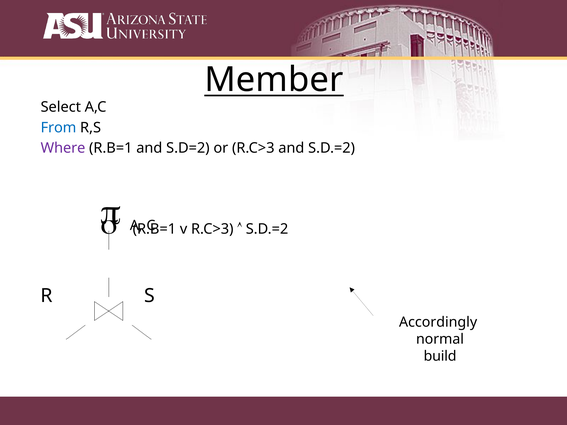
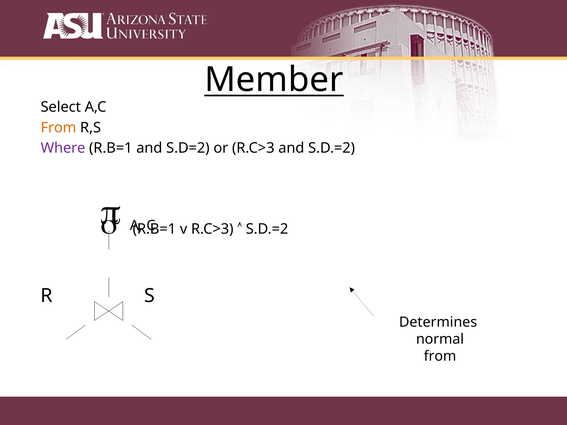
From at (59, 128) colour: blue -> orange
Accordingly: Accordingly -> Determines
build at (440, 357): build -> from
